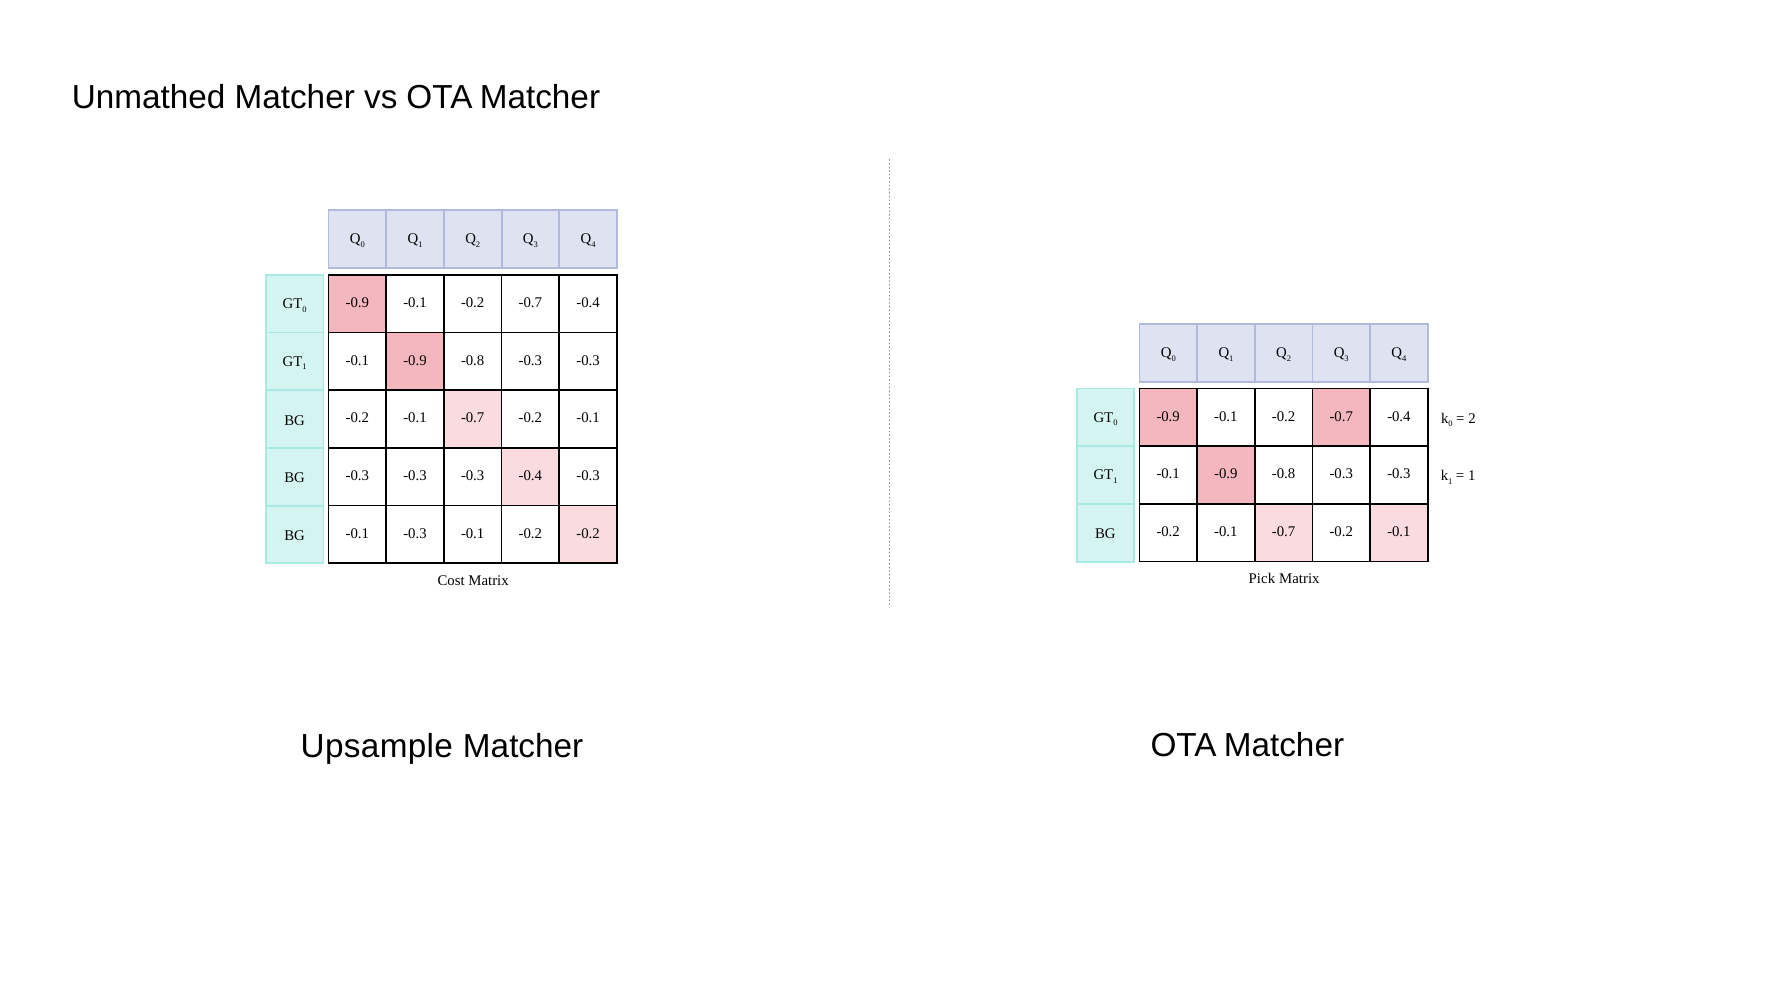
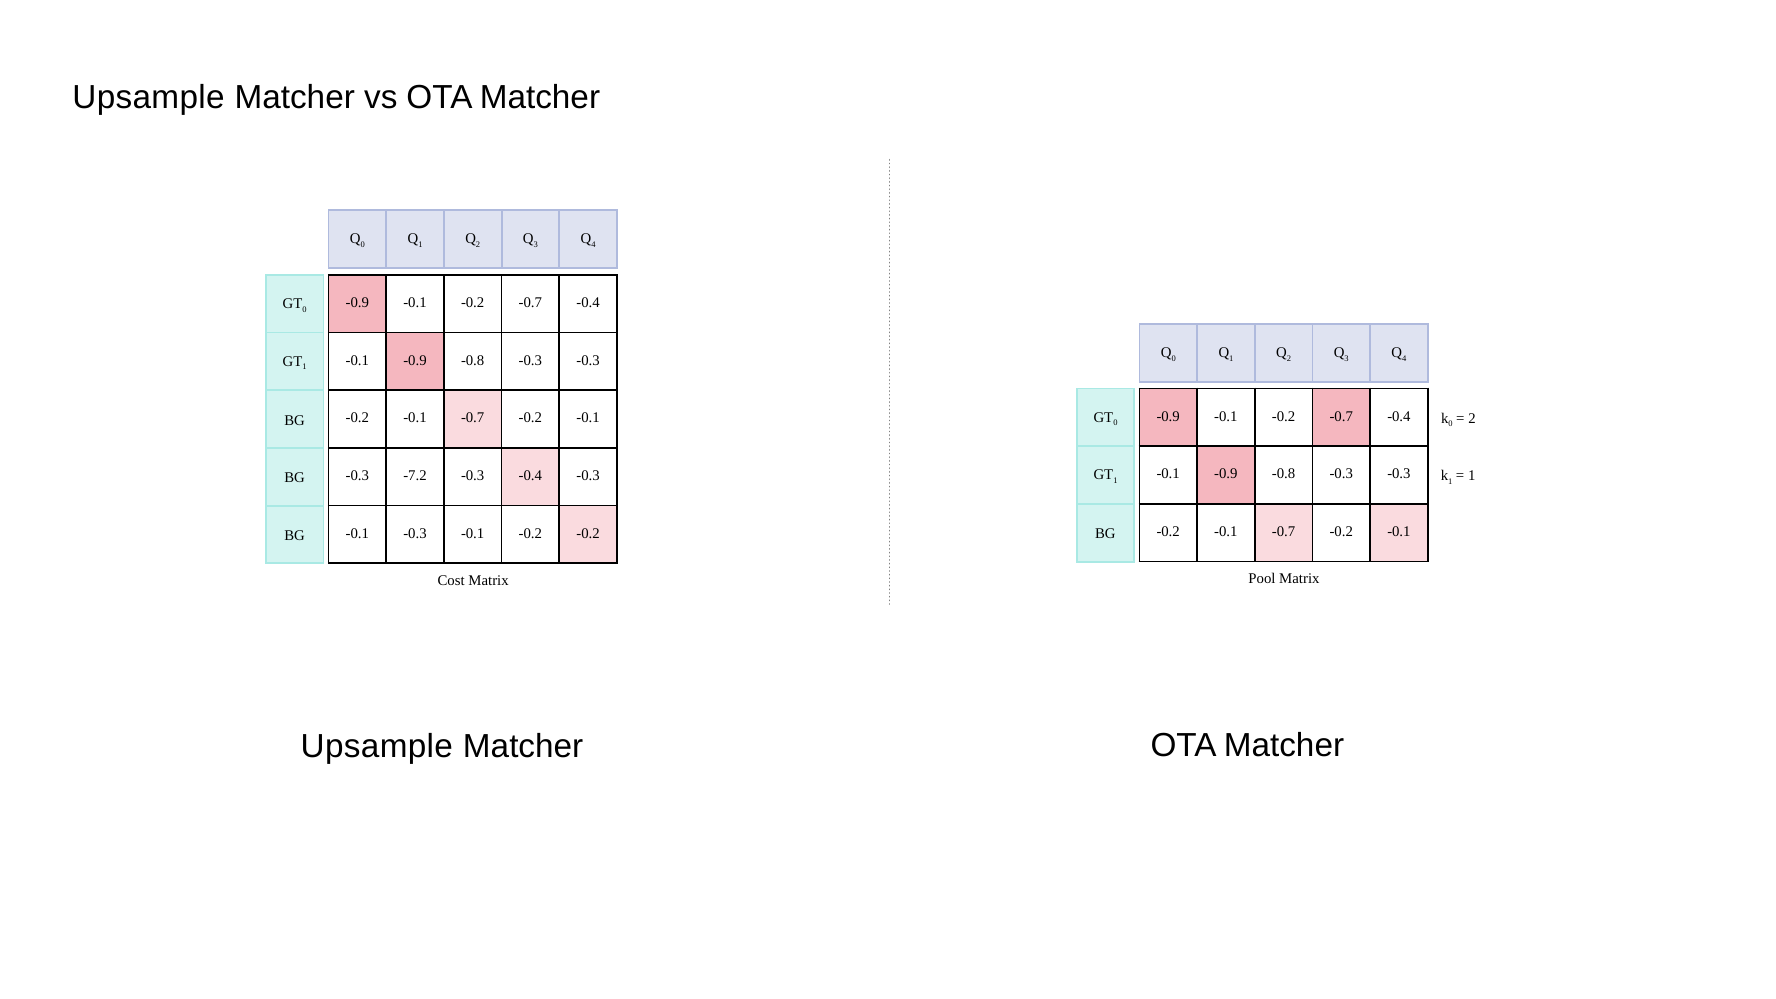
Unmathed at (149, 98): Unmathed -> Upsample
-0.3 at (415, 476): -0.3 -> -7.2
Pick: Pick -> Pool
